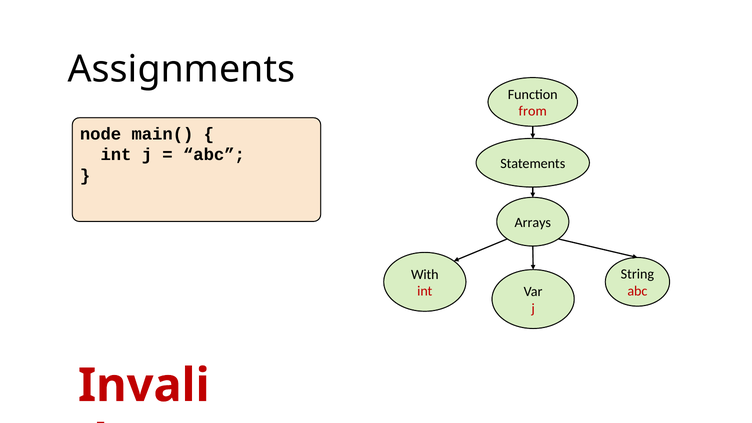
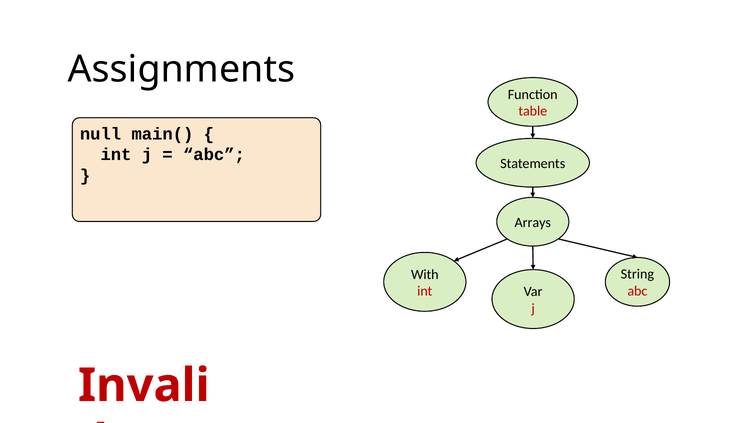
from: from -> table
node: node -> null
